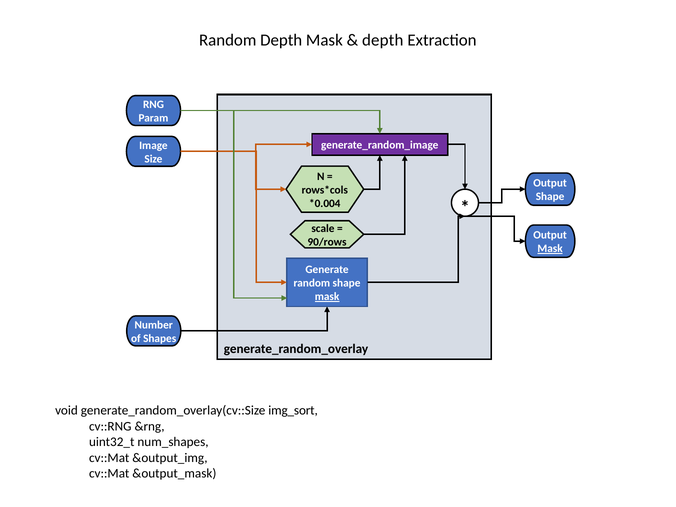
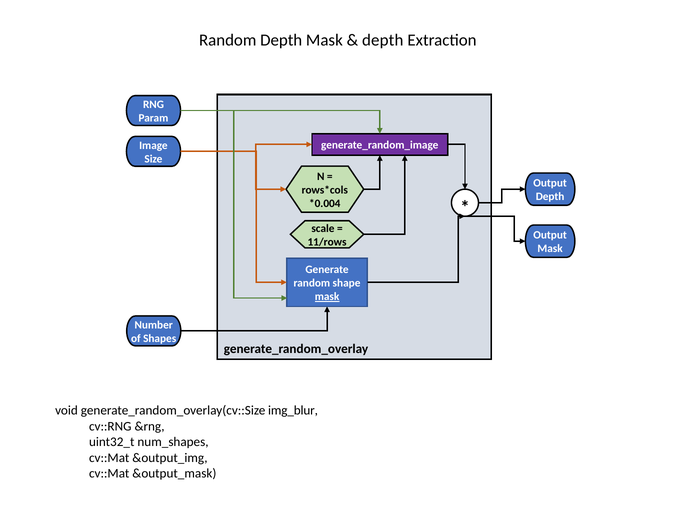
Shape at (550, 197): Shape -> Depth
90/rows: 90/rows -> 11/rows
Mask at (550, 249) underline: present -> none
img_sort: img_sort -> img_blur
